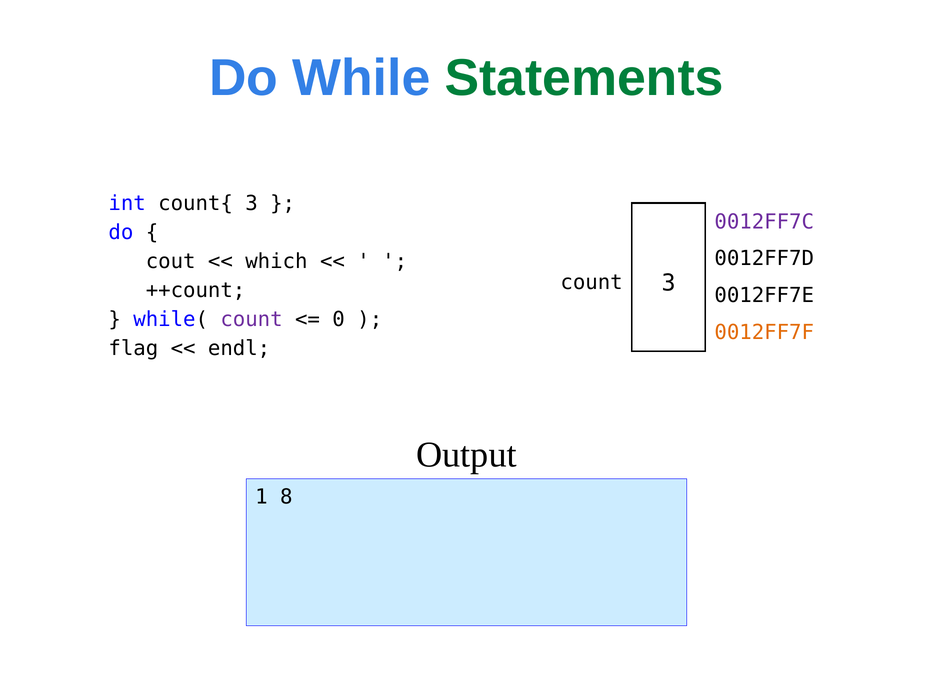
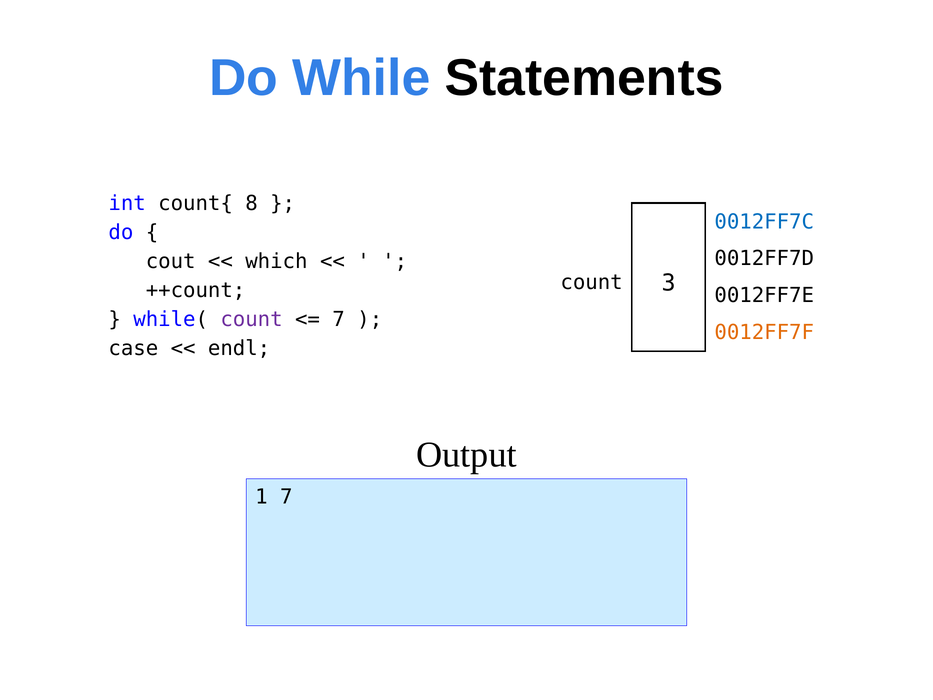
Statements colour: green -> black
count{ 3: 3 -> 8
0012FF7C colour: purple -> blue
0 at (339, 319): 0 -> 7
flag: flag -> case
1 8: 8 -> 7
